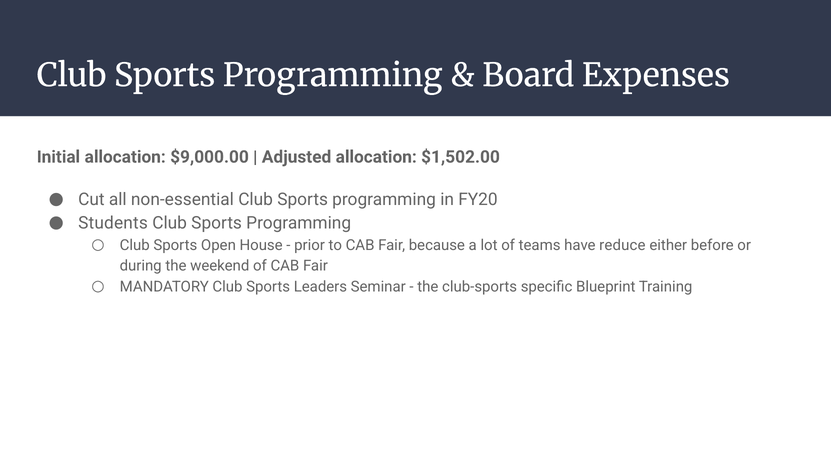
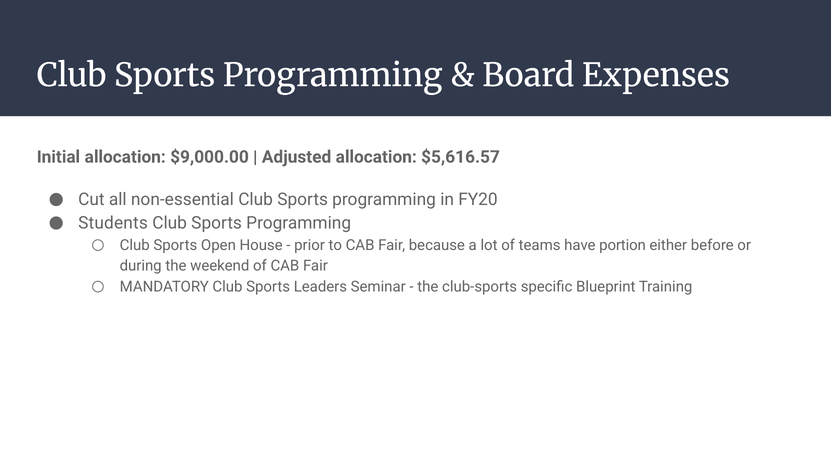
$1,502.00: $1,502.00 -> $5,616.57
reduce: reduce -> portion
